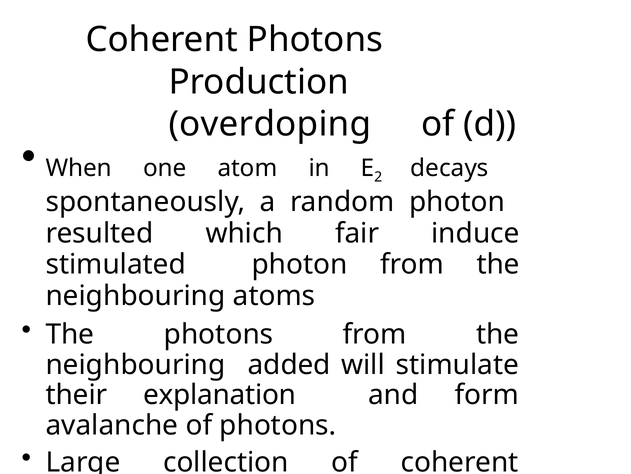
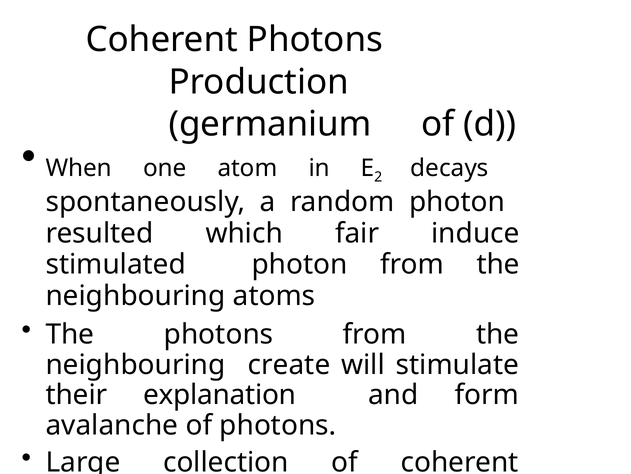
overdoping: overdoping -> germanium
added: added -> create
